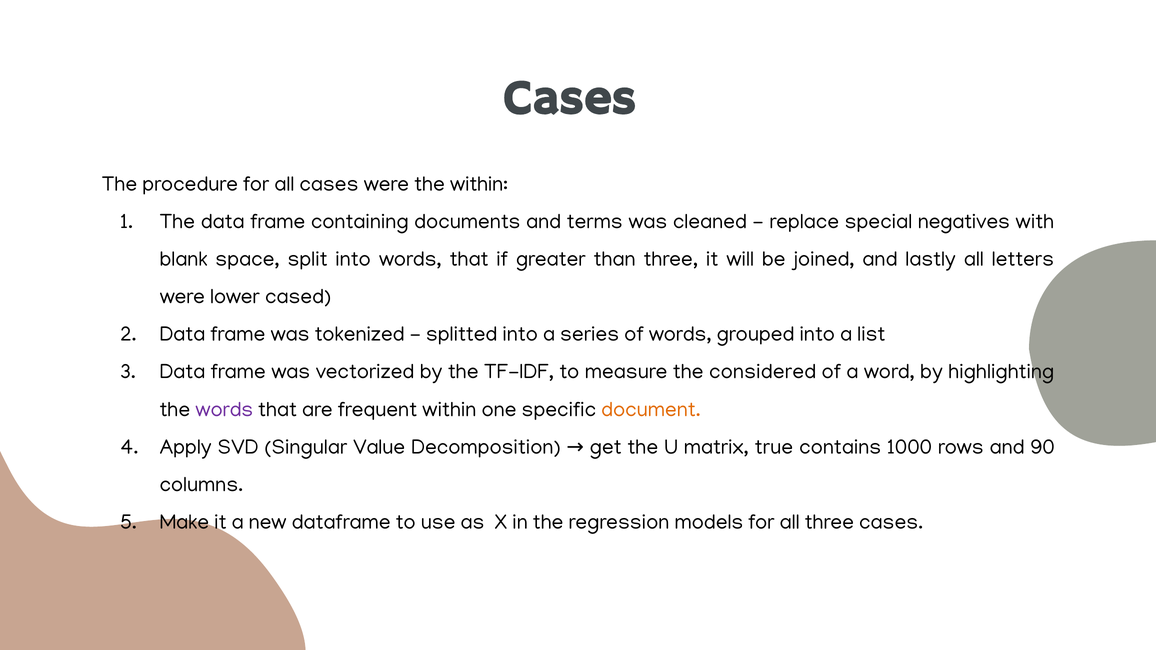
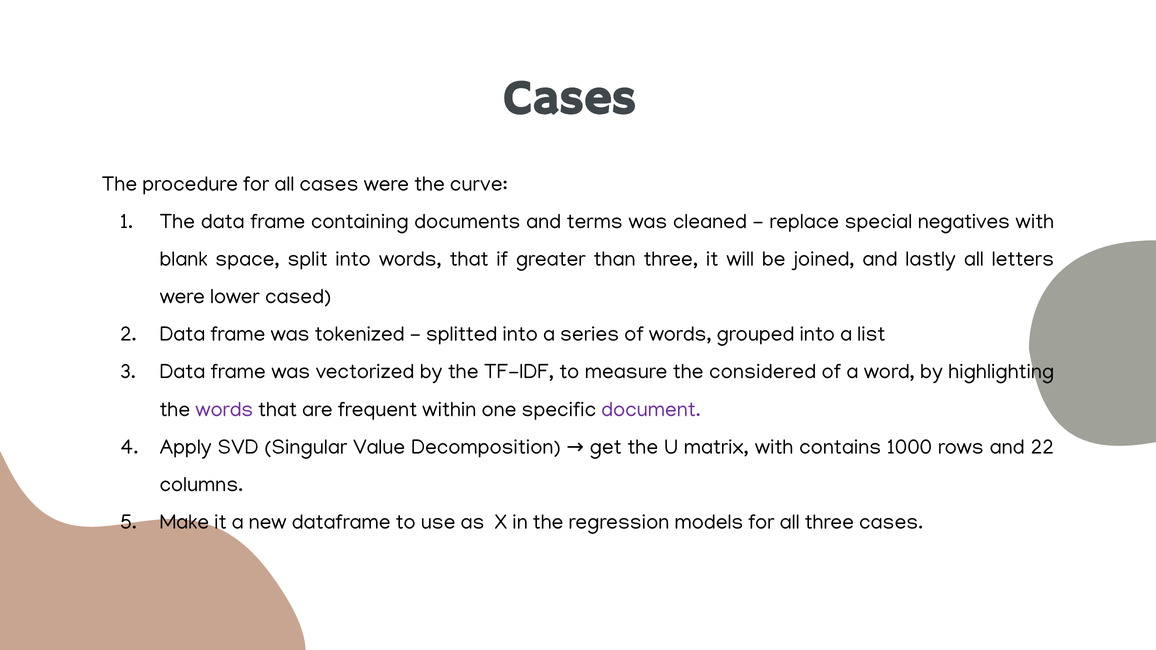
the within: within -> curve
document colour: orange -> purple
matrix true: true -> with
90: 90 -> 22
